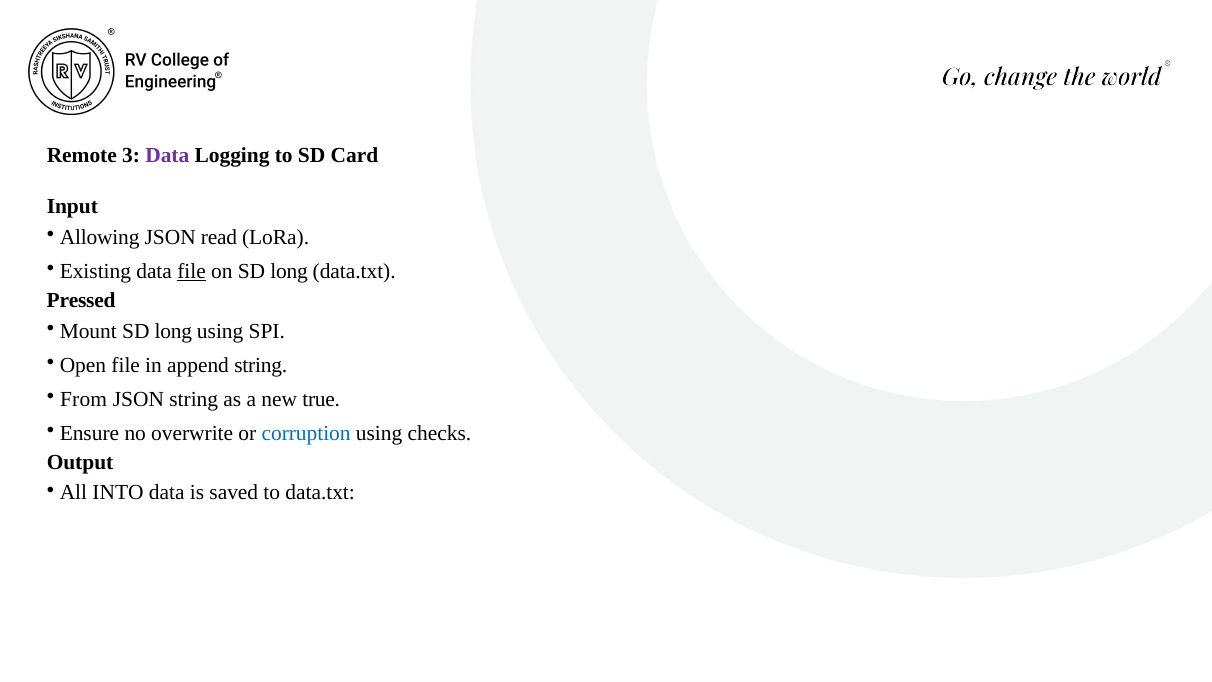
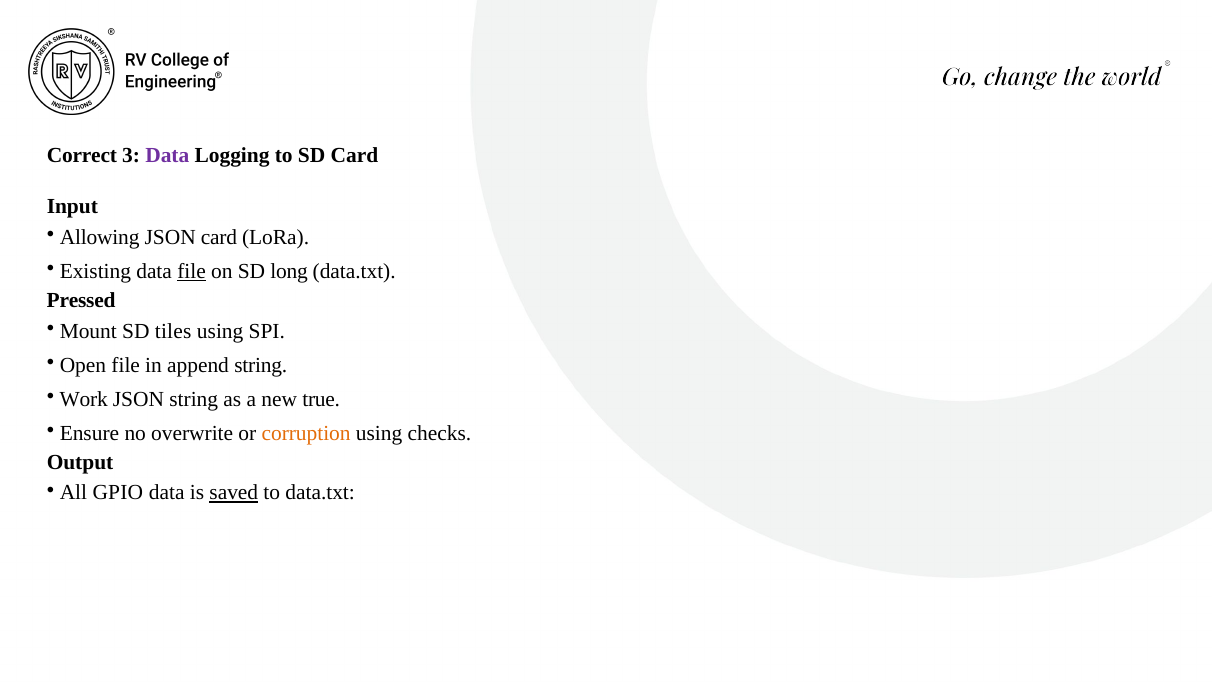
Remote: Remote -> Correct
JSON read: read -> card
Mount SD long: long -> tiles
From: From -> Work
corruption colour: blue -> orange
INTO: INTO -> GPIO
saved underline: none -> present
